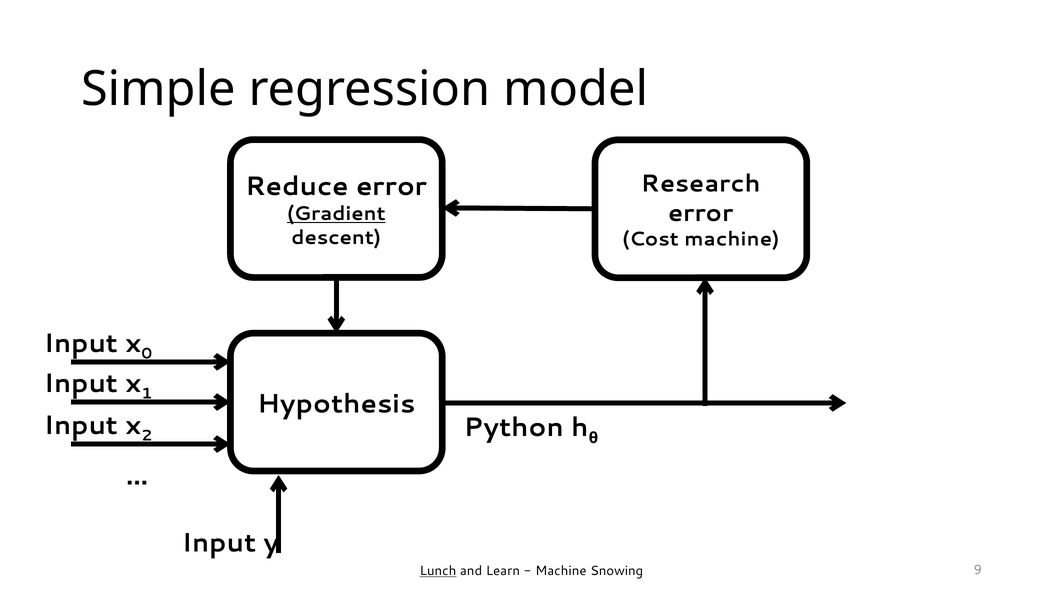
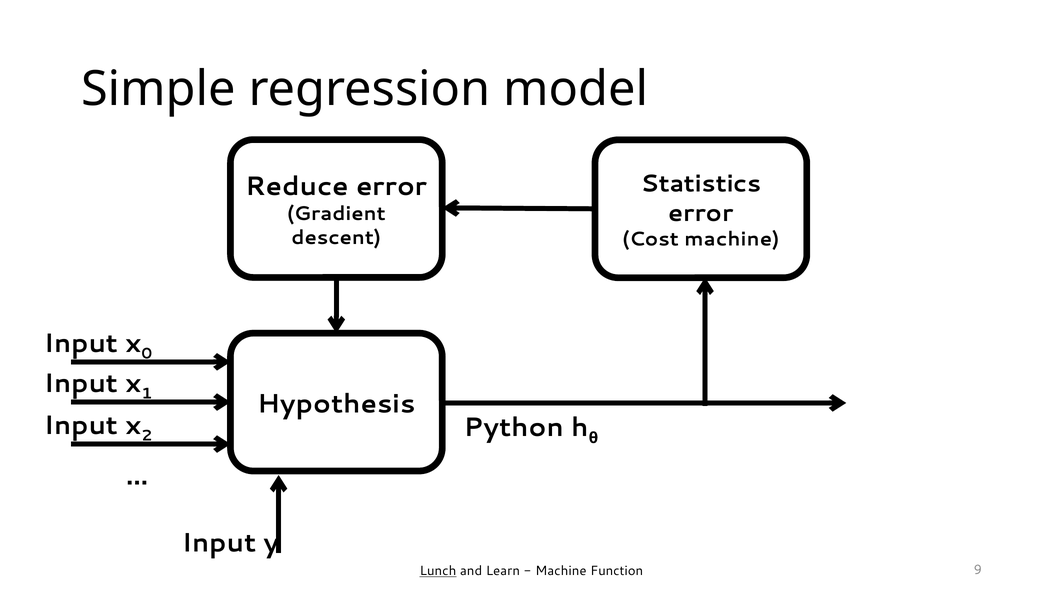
Research: Research -> Statistics
Gradient underline: present -> none
Snowing: Snowing -> Function
